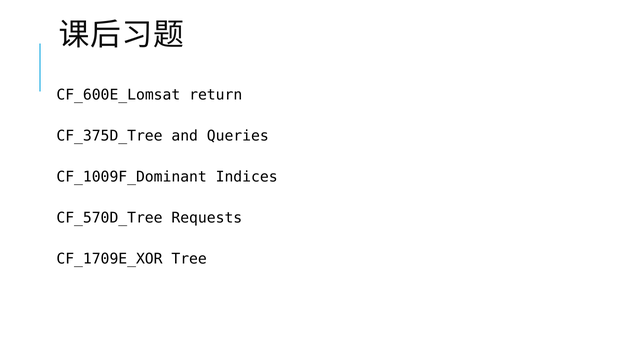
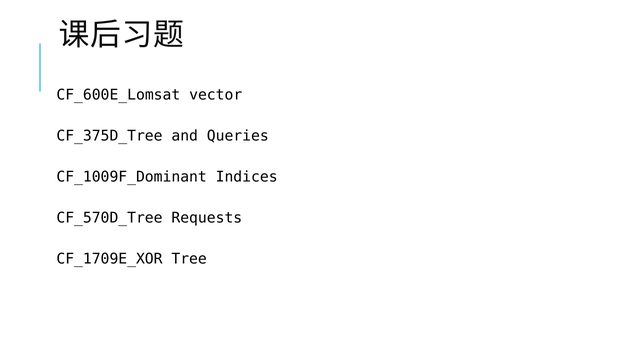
return: return -> vector
